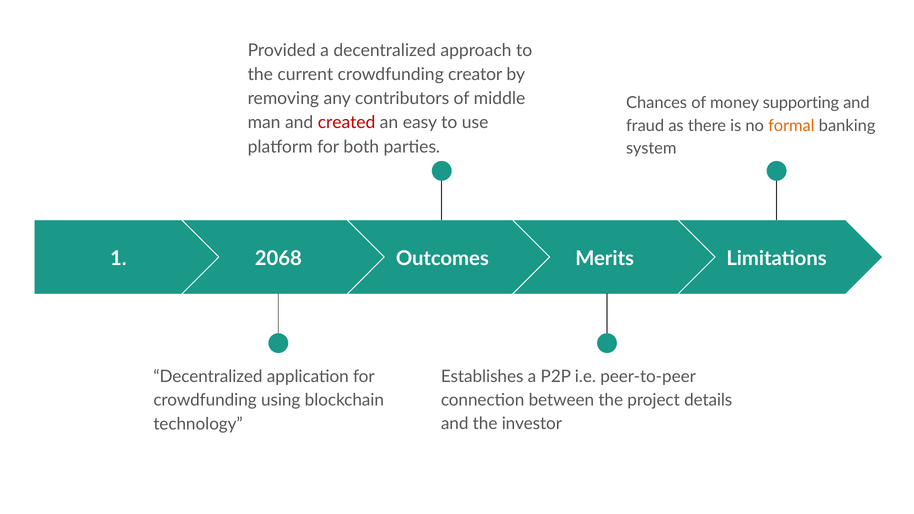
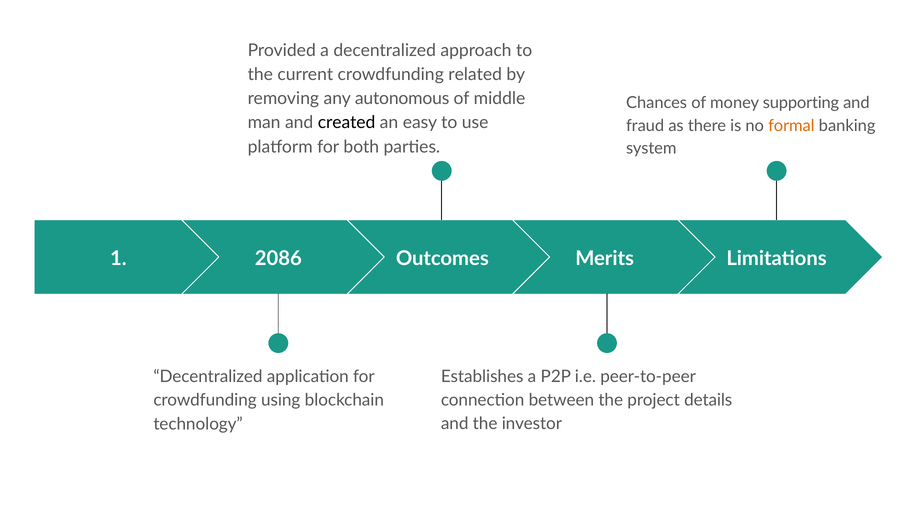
creator: creator -> related
contributors: contributors -> autonomous
created colour: red -> black
2068: 2068 -> 2086
